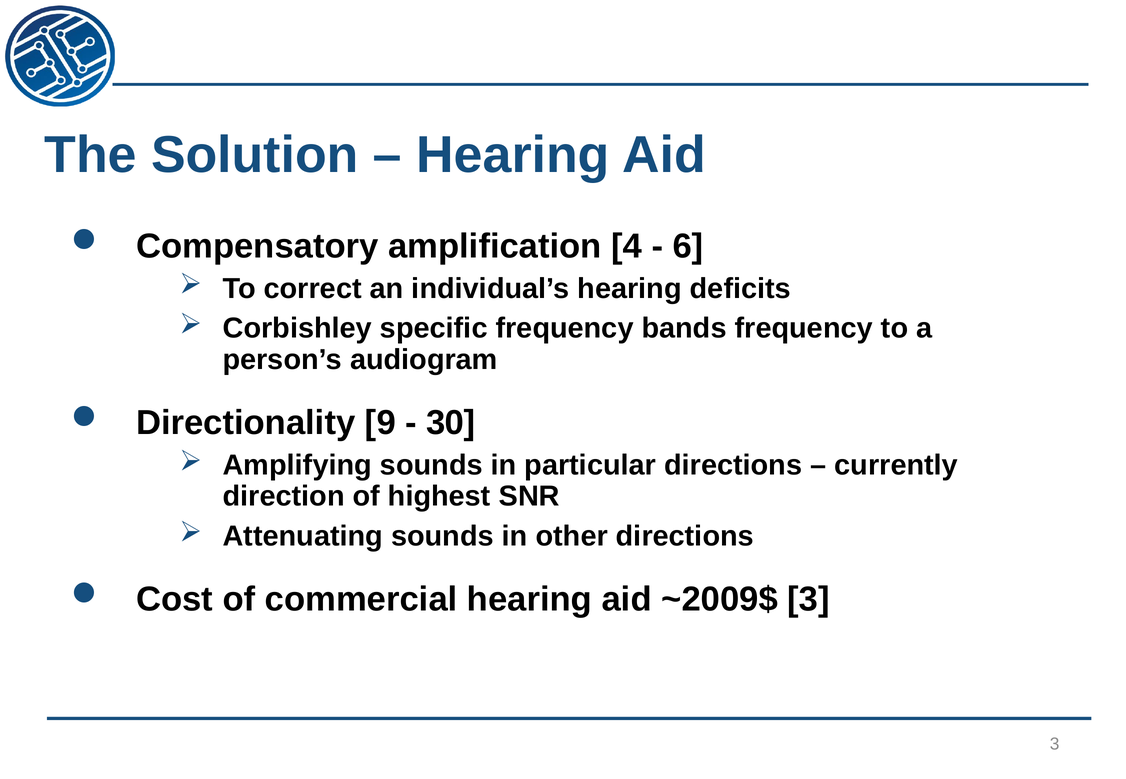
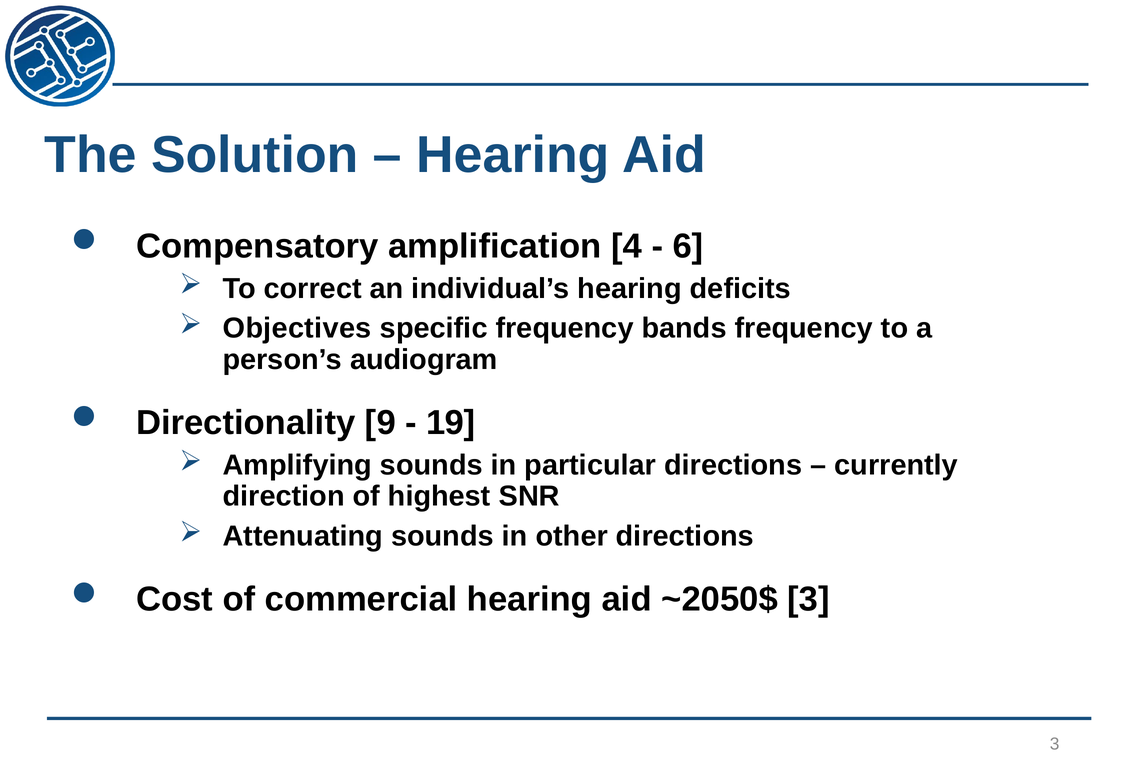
Corbishley: Corbishley -> Objectives
30: 30 -> 19
~2009$: ~2009$ -> ~2050$
